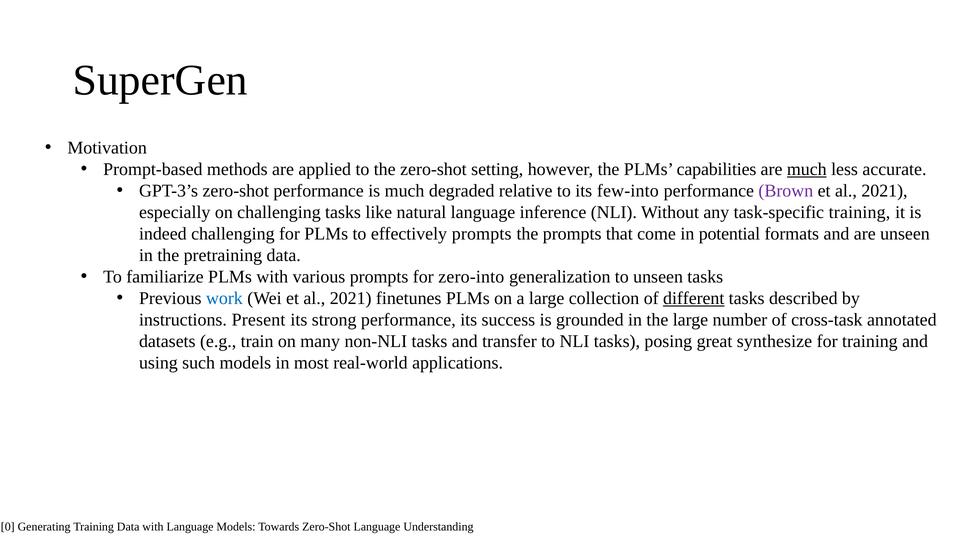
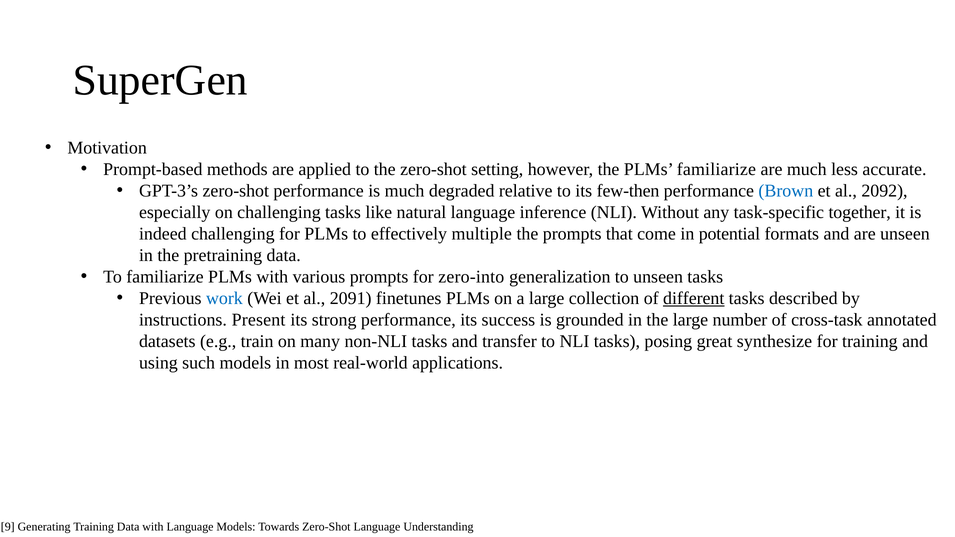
PLMs capabilities: capabilities -> familiarize
much at (807, 169) underline: present -> none
few-into: few-into -> few-then
Brown colour: purple -> blue
2021 at (884, 191): 2021 -> 2092
task-specific training: training -> together
effectively prompts: prompts -> multiple
Wei et al 2021: 2021 -> 2091
0: 0 -> 9
